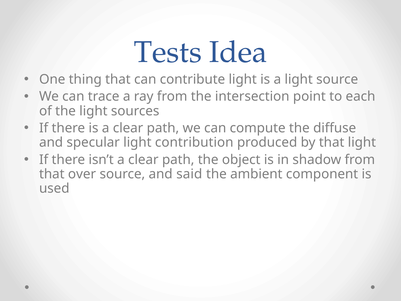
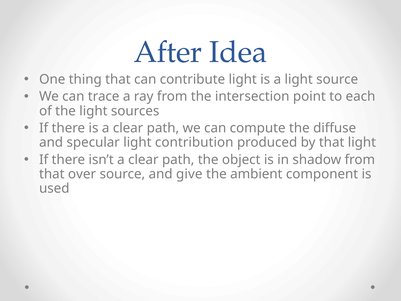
Tests: Tests -> After
said: said -> give
